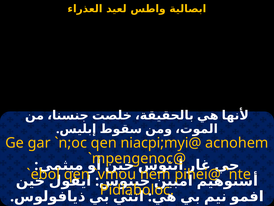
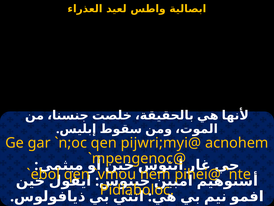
niacpi;myi@: niacpi;myi@ -> pijwri;myi@
